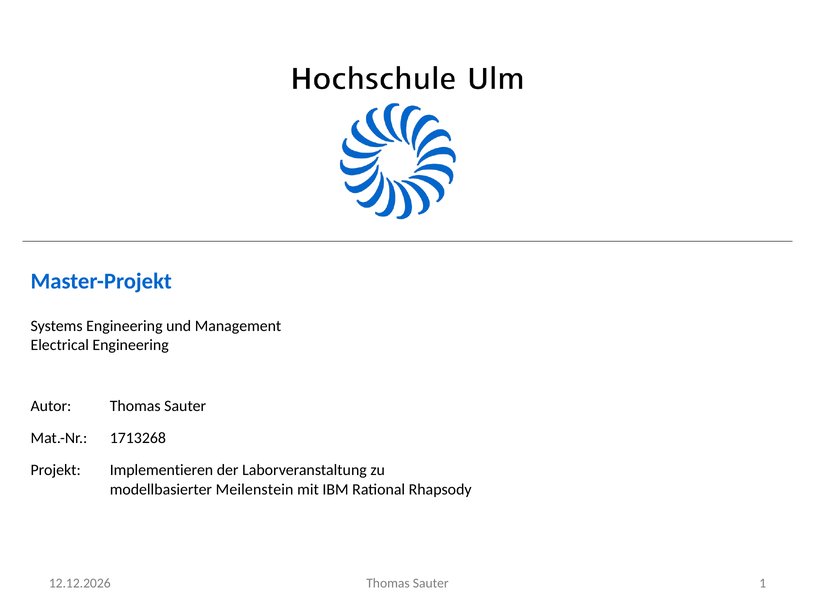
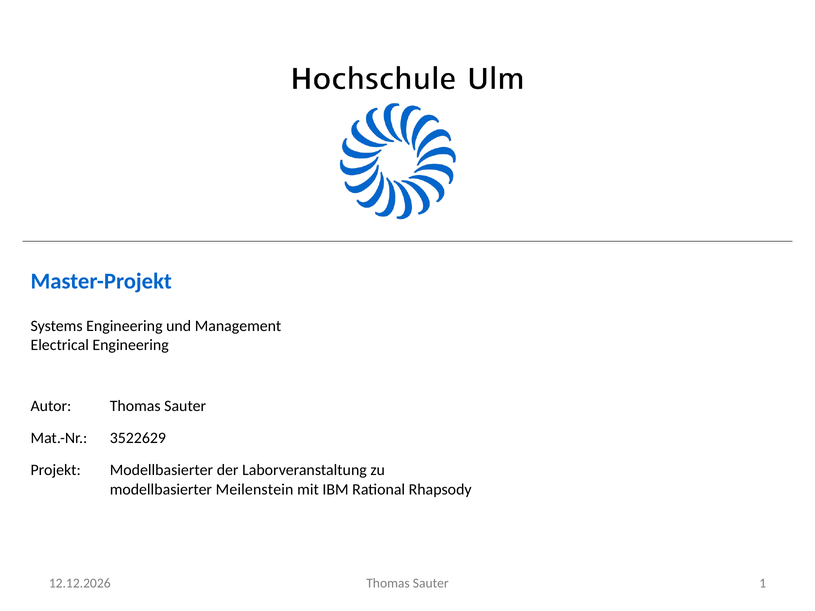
1713268: 1713268 -> 3522629
Projekt Implementieren: Implementieren -> Modellbasierter
